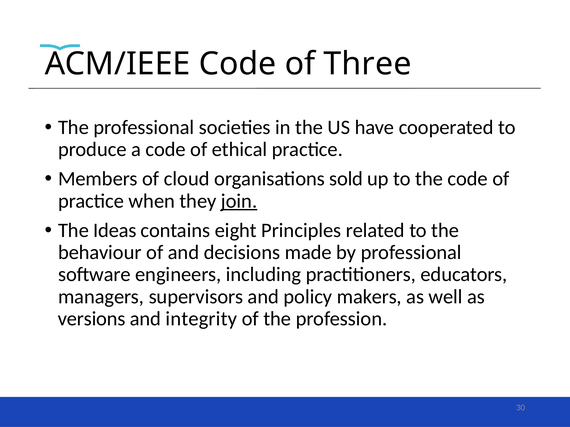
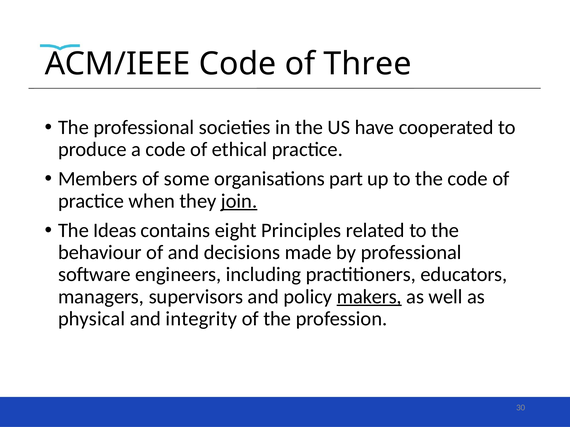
cloud: cloud -> some
sold: sold -> part
makers underline: none -> present
versions: versions -> physical
